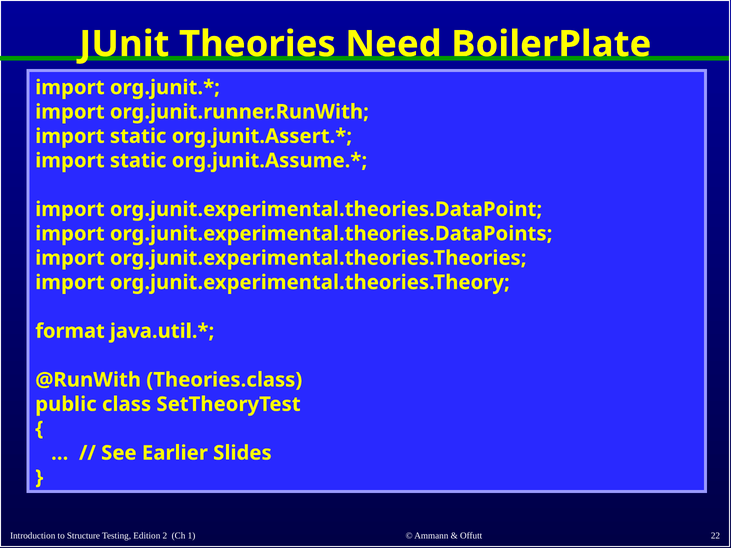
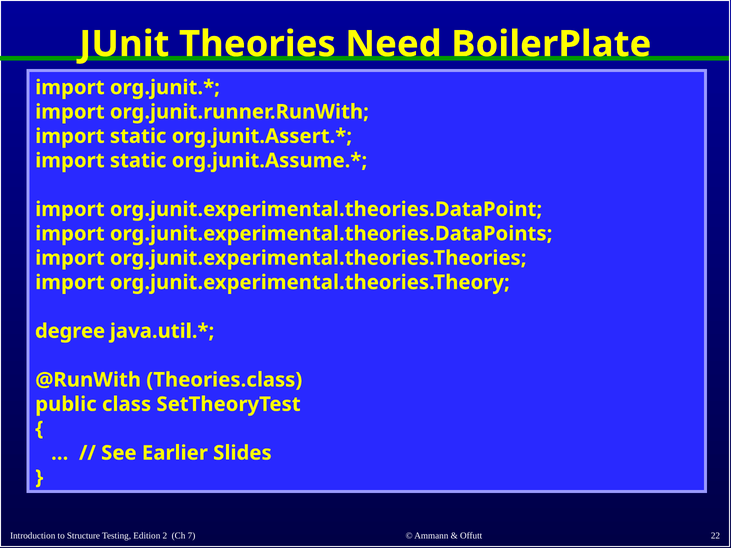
format: format -> degree
1: 1 -> 7
